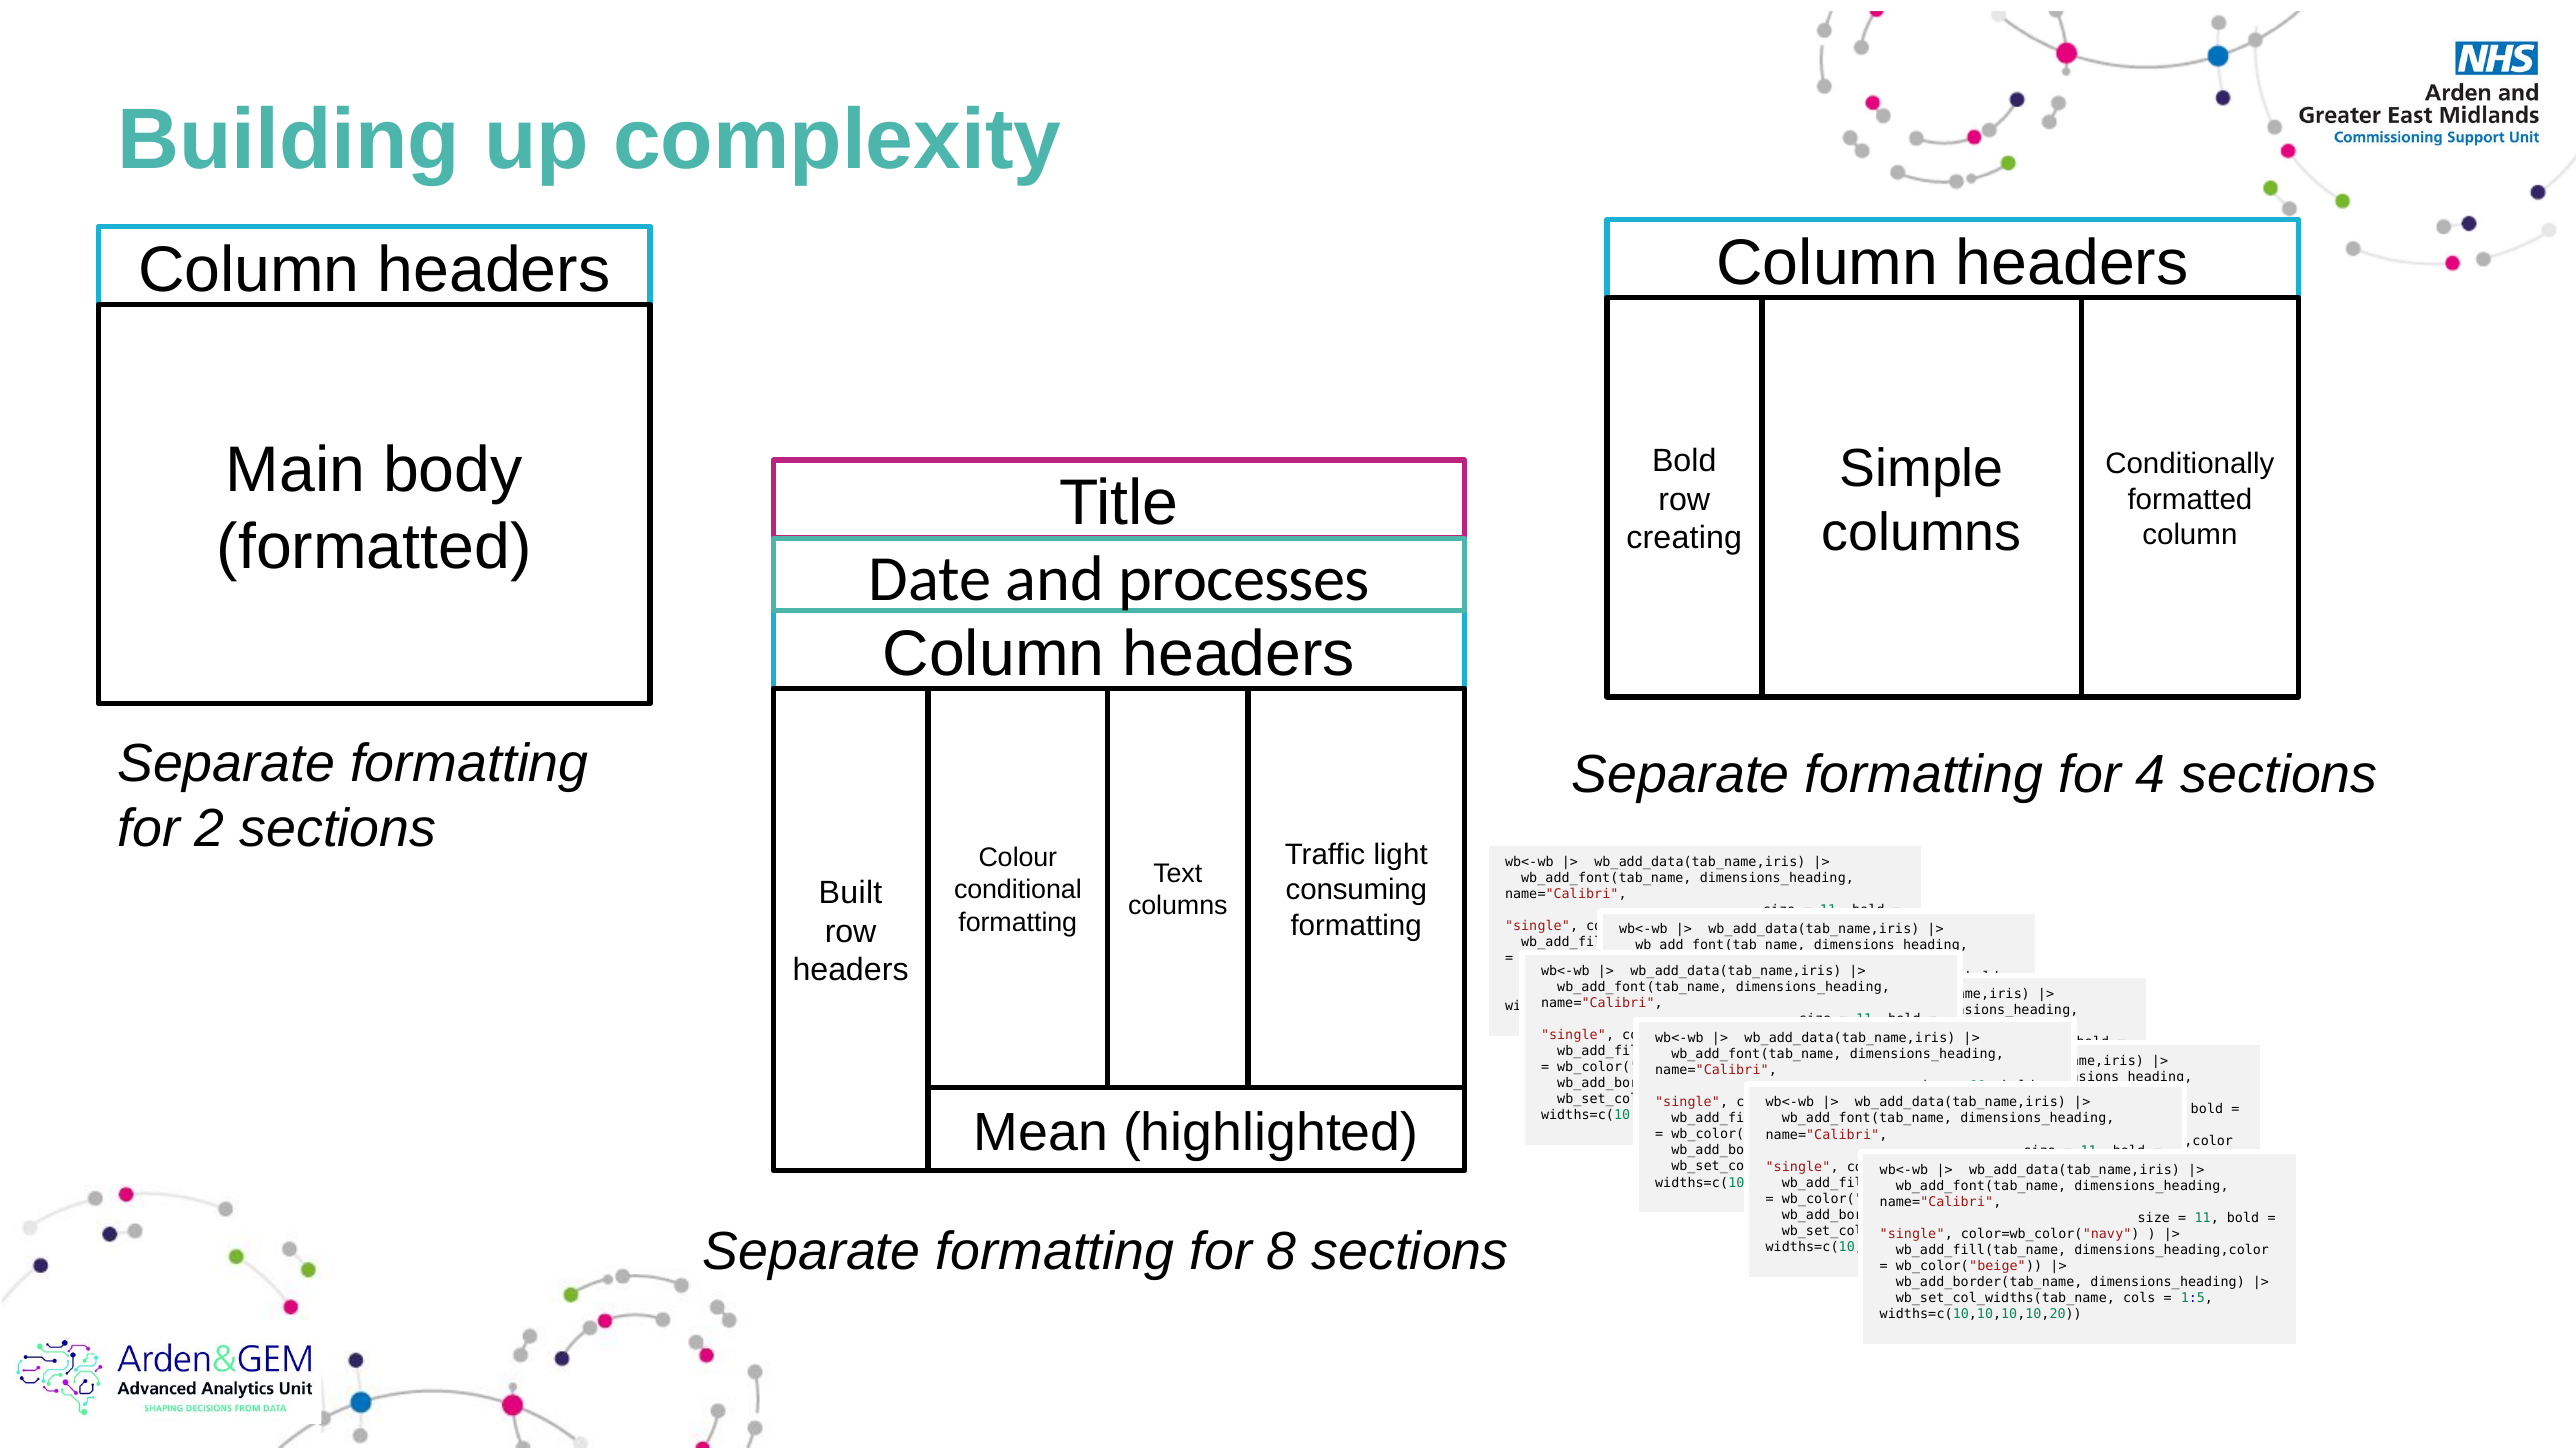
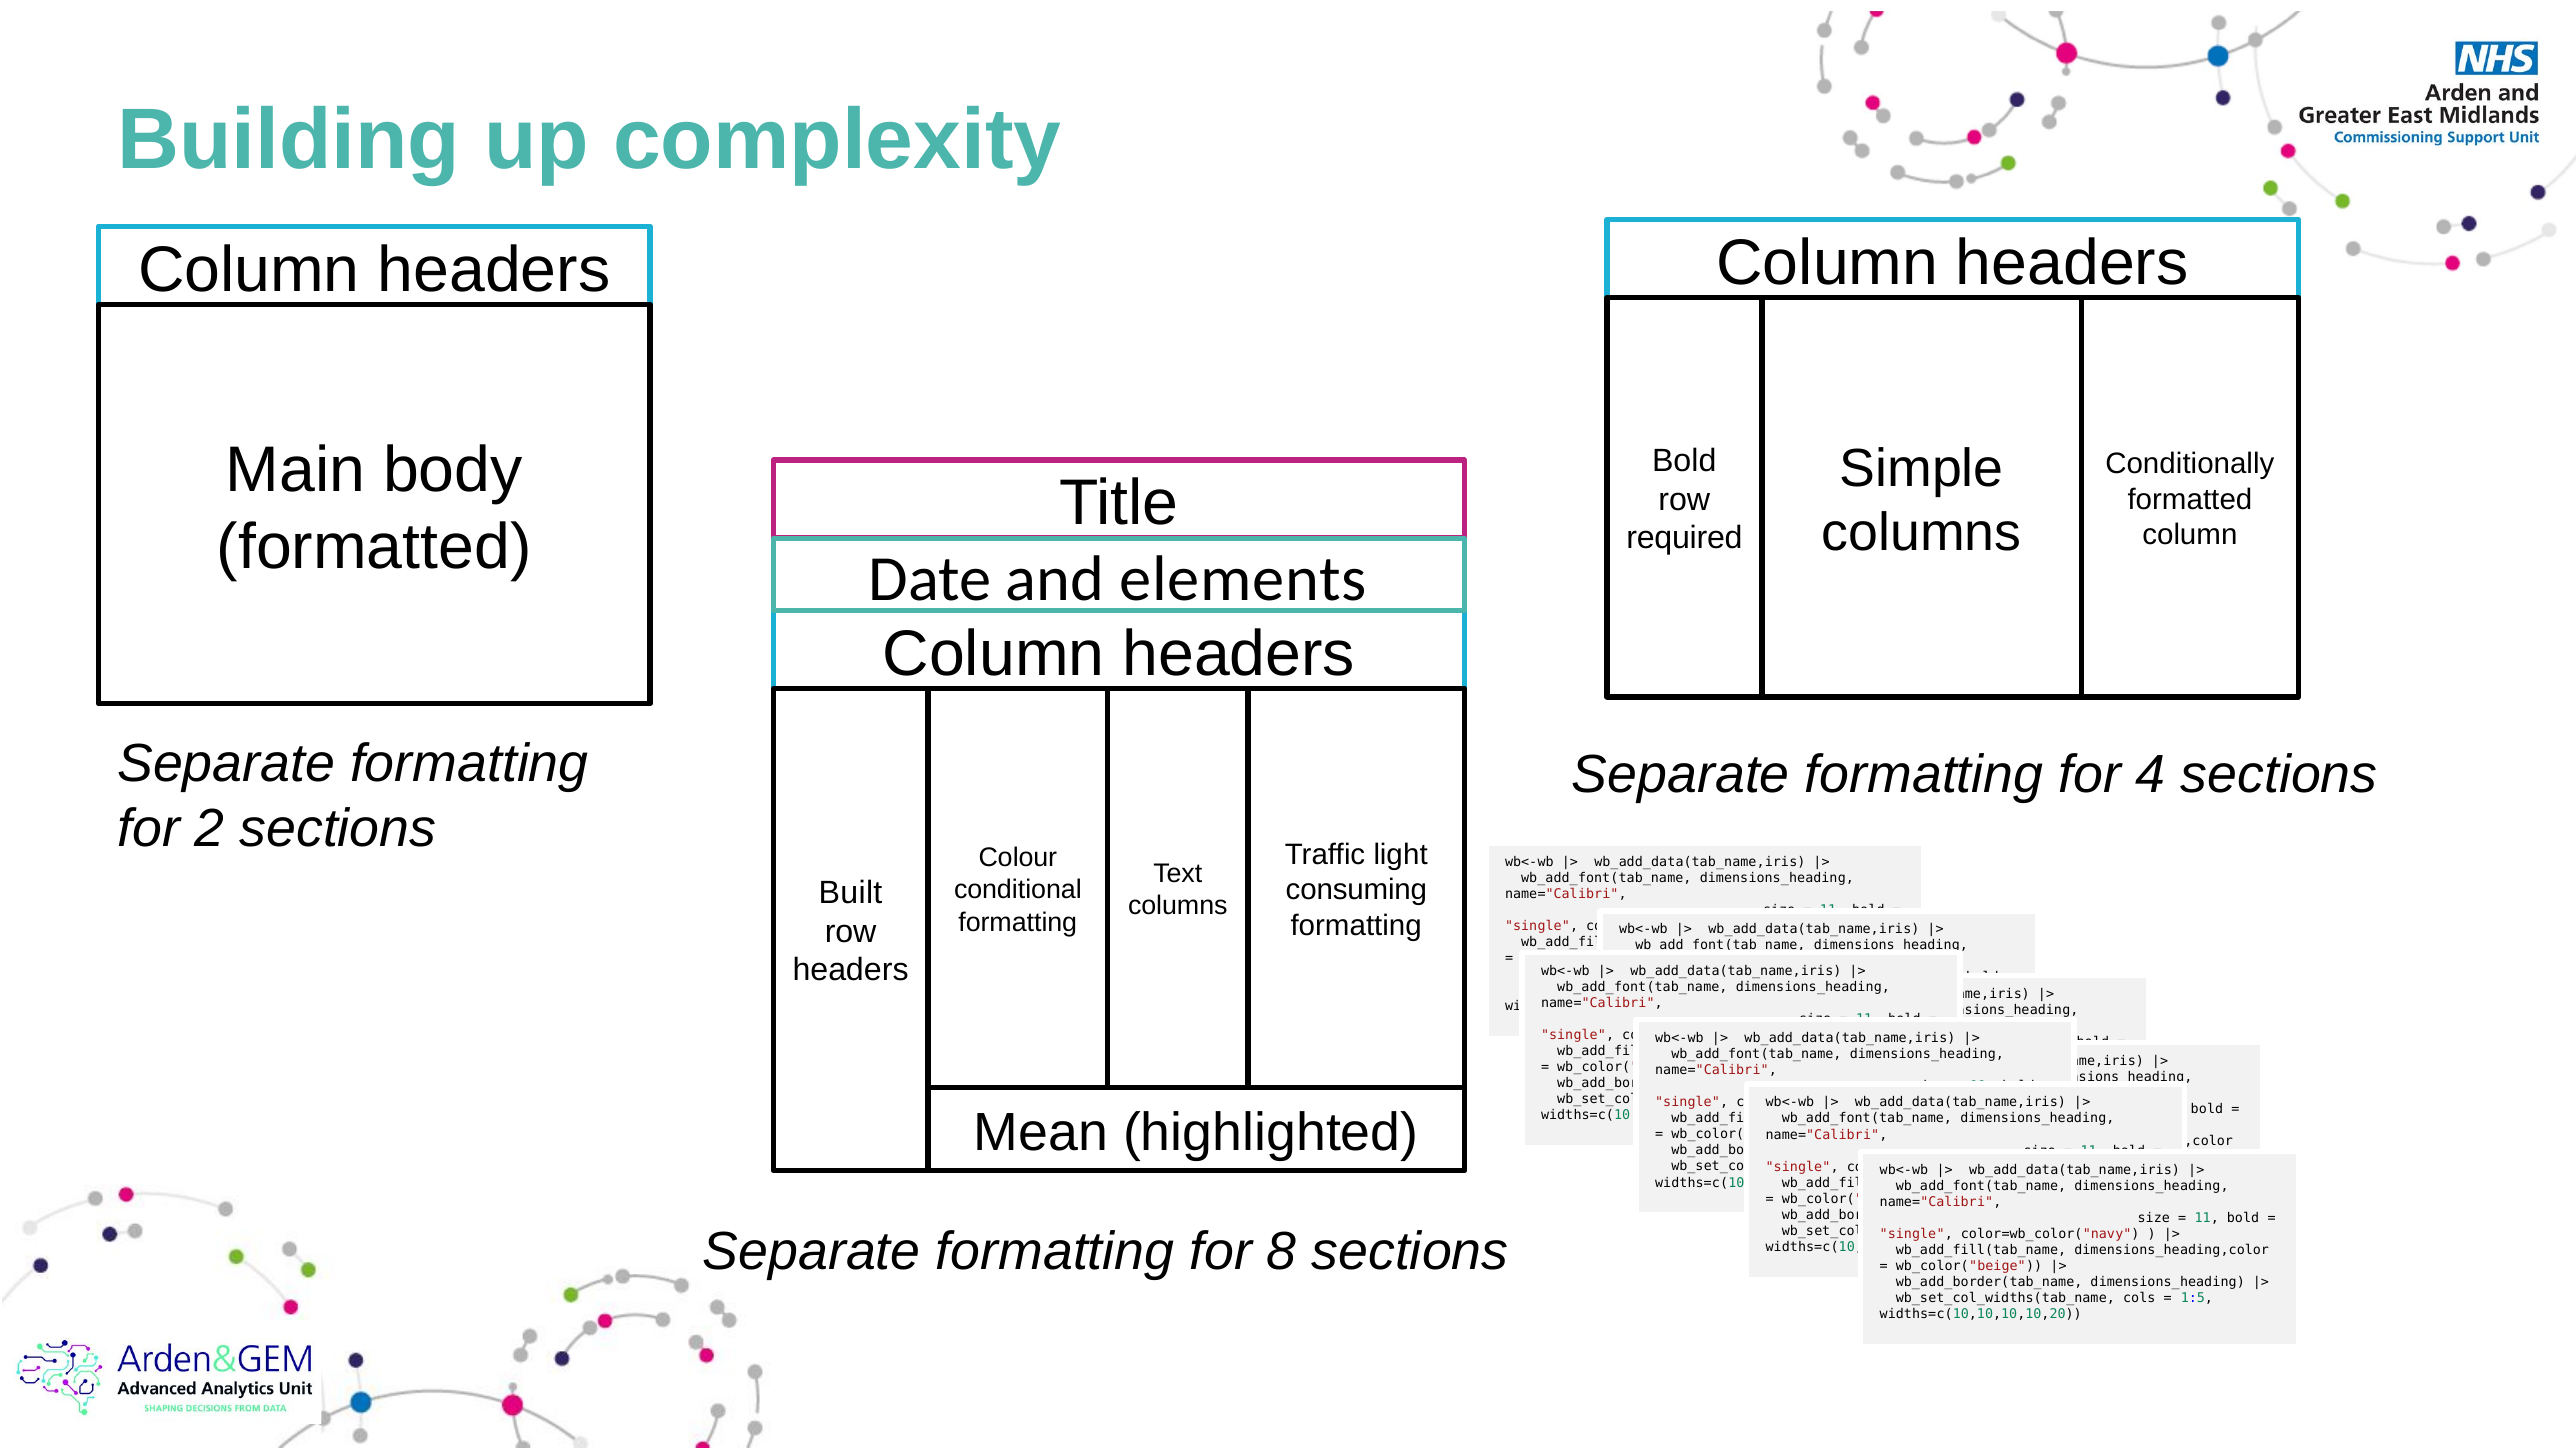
creating: creating -> required
processes: processes -> elements
